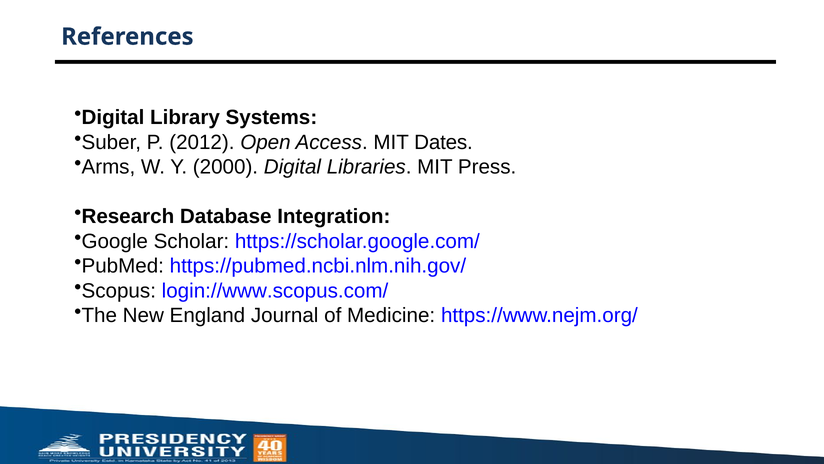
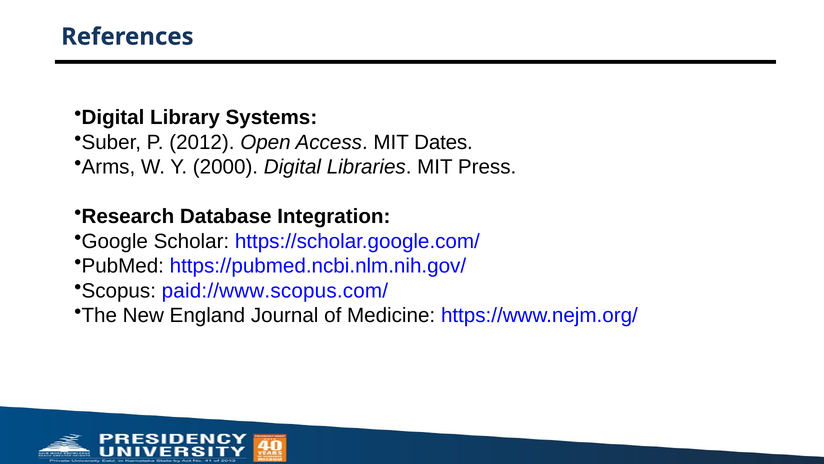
login://www.scopus.com/: login://www.scopus.com/ -> paid://www.scopus.com/
